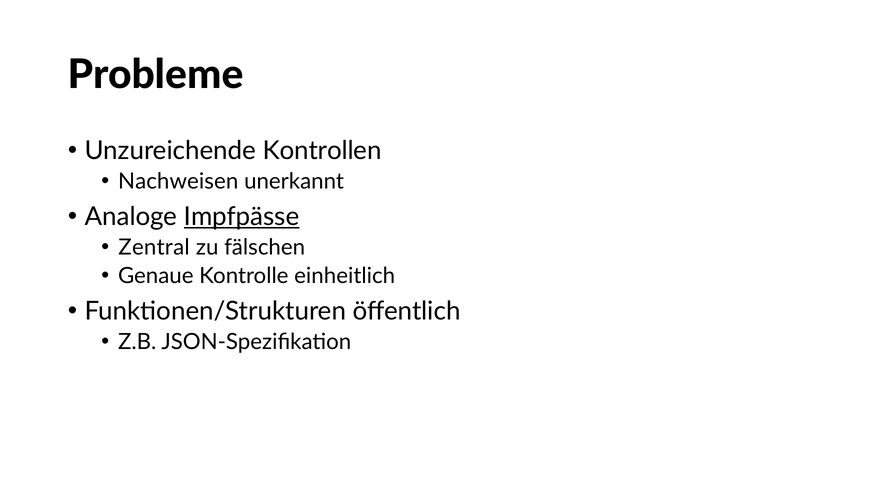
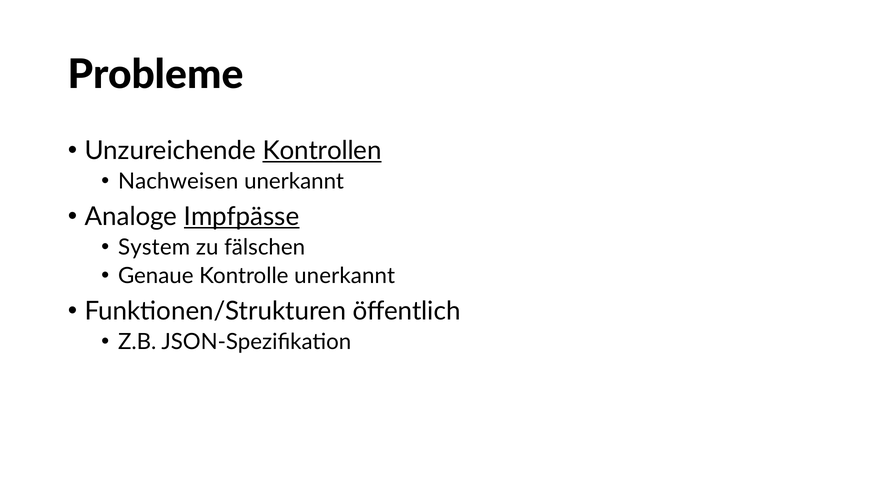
Kontrollen underline: none -> present
Zentral: Zentral -> System
Kontrolle einheitlich: einheitlich -> unerkannt
